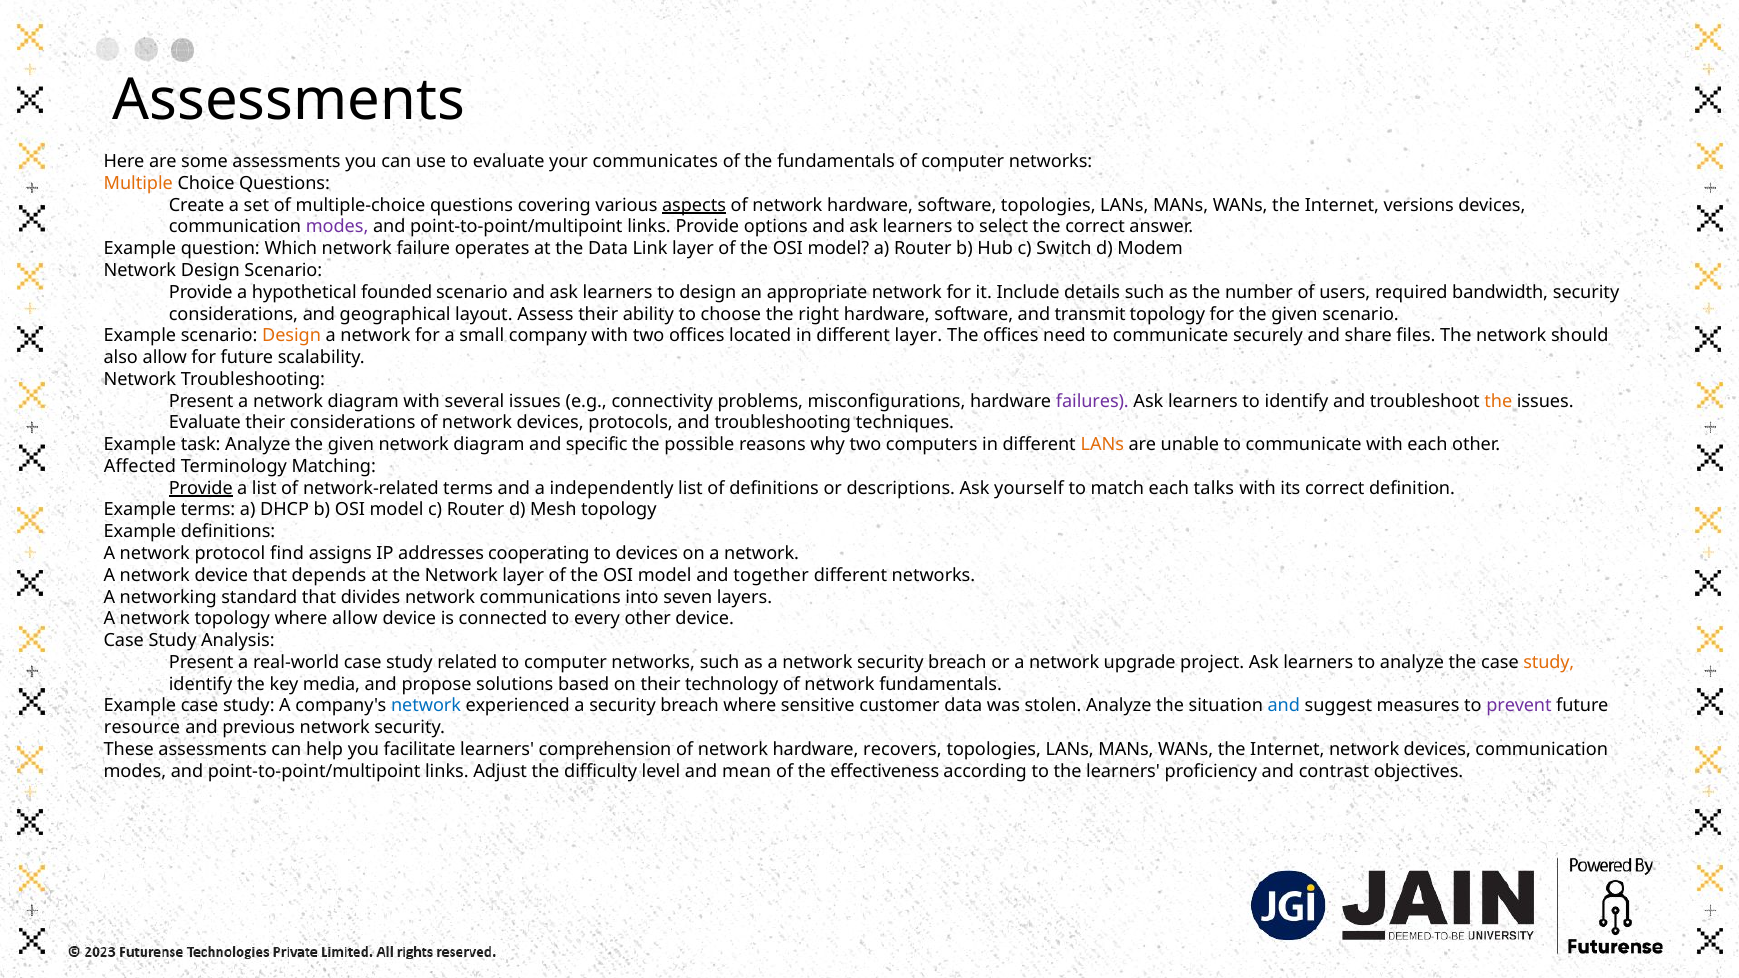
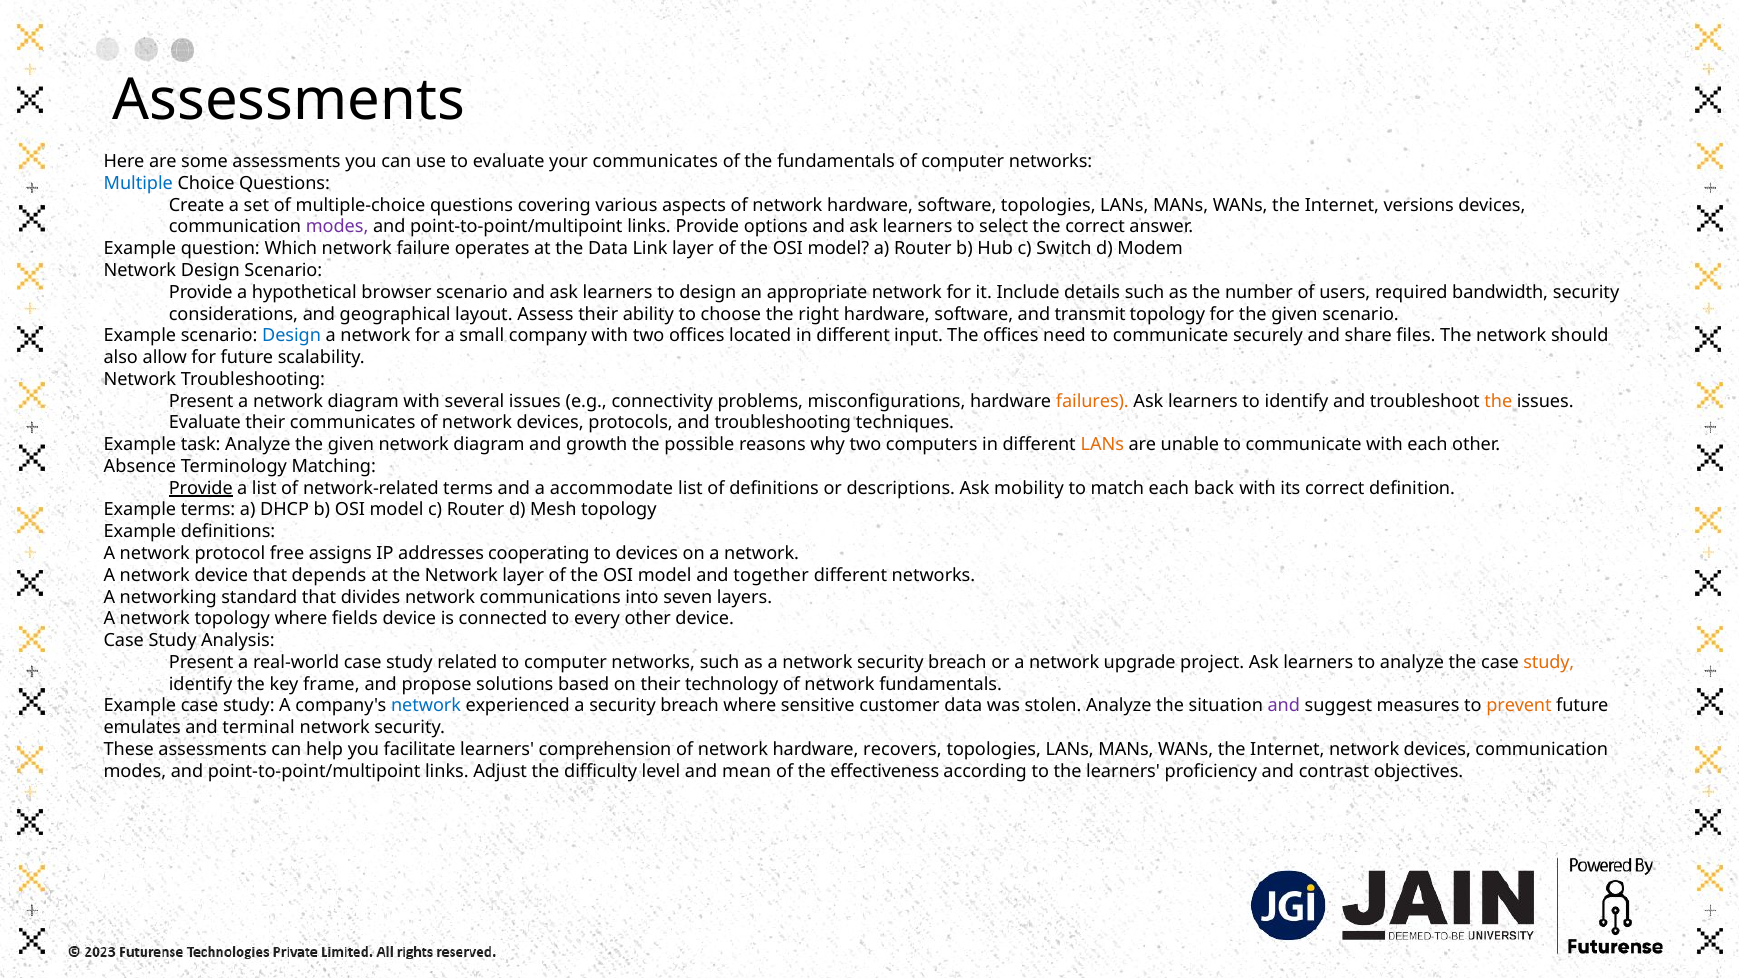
Multiple colour: orange -> blue
aspects underline: present -> none
founded: founded -> browser
Design at (292, 336) colour: orange -> blue
different layer: layer -> input
failures colour: purple -> orange
their considerations: considerations -> communicates
specific: specific -> growth
Affected: Affected -> Absence
independently: independently -> accommodate
yourself: yourself -> mobility
talks: talks -> back
find: find -> free
where allow: allow -> fields
media: media -> frame
and at (1284, 706) colour: blue -> purple
prevent colour: purple -> orange
resource: resource -> emulates
previous: previous -> terminal
